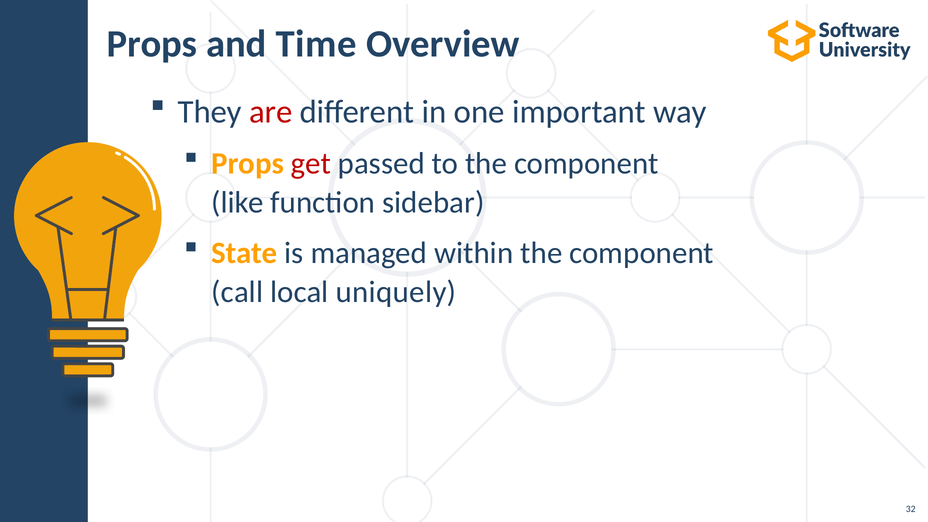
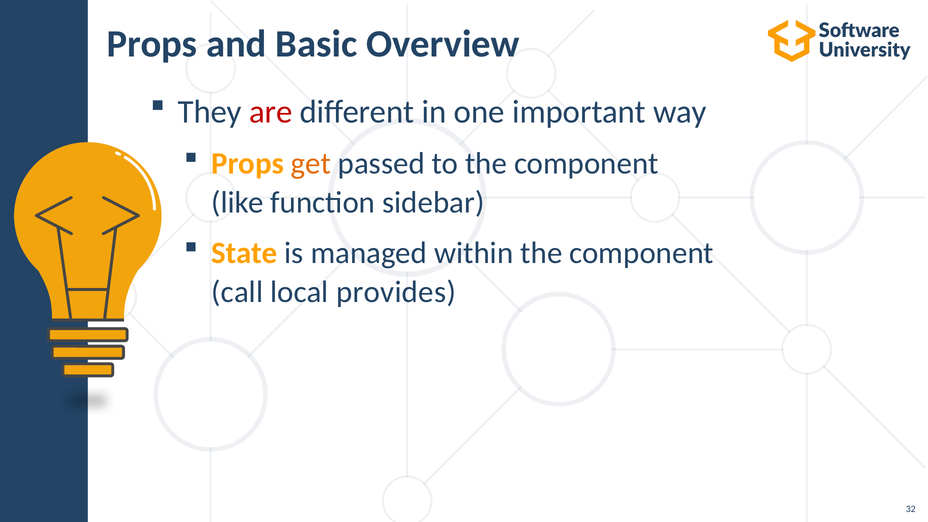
Time: Time -> Basic
get colour: red -> orange
uniquely: uniquely -> provides
